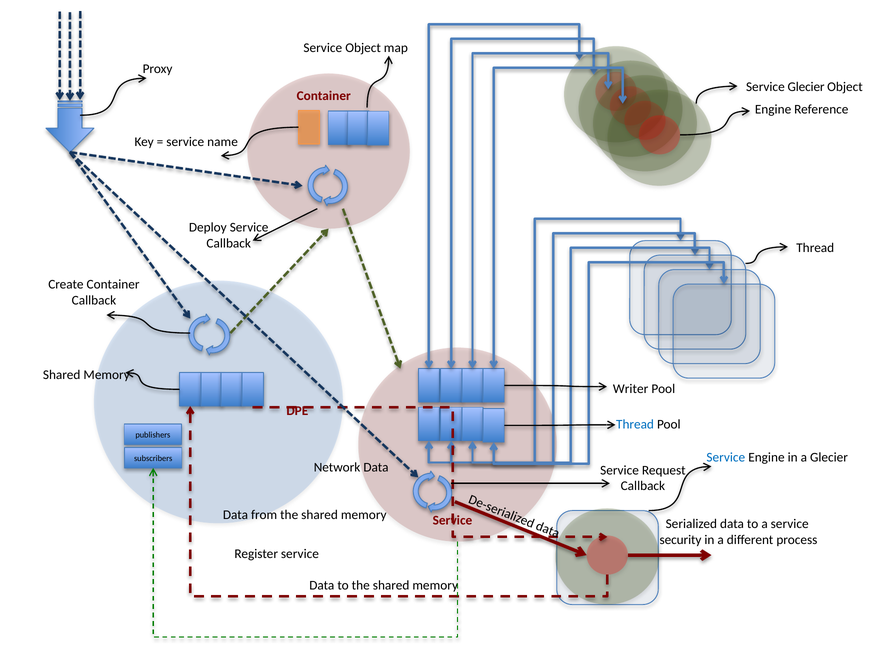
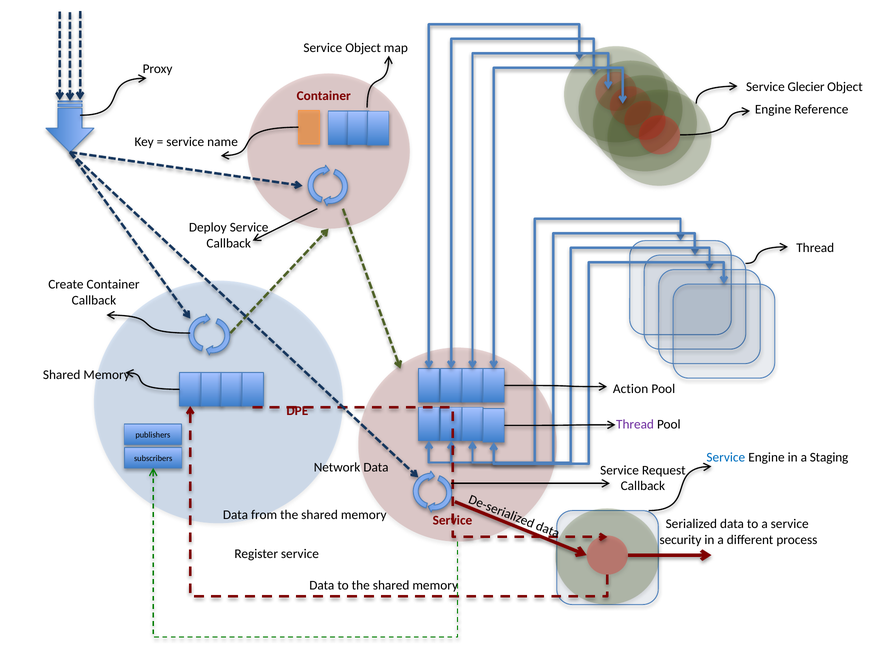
Writer: Writer -> Action
Thread at (635, 424) colour: blue -> purple
a Glecier: Glecier -> Staging
